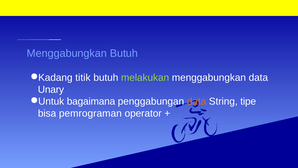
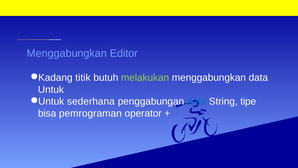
Menggabungkan Butuh: Butuh -> Editor
Unary: Unary -> Untuk
bagaimana: bagaimana -> sederhana
data at (197, 101) colour: orange -> blue
